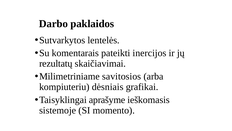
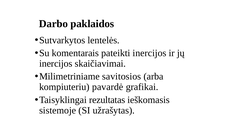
rezultatų at (56, 63): rezultatų -> inercijos
dėsniais: dėsniais -> pavardė
aprašyme: aprašyme -> rezultatas
momento: momento -> užrašytas
